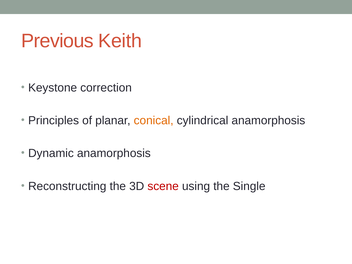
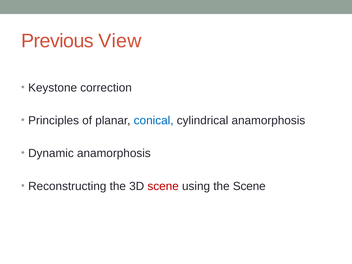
Keith: Keith -> View
conical colour: orange -> blue
the Single: Single -> Scene
